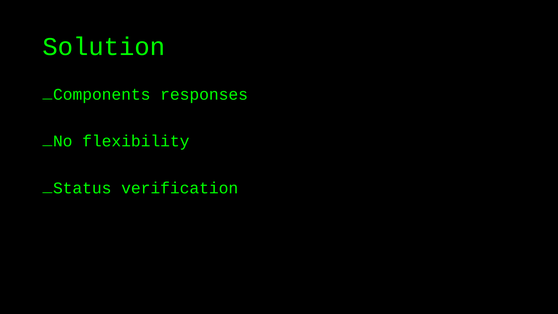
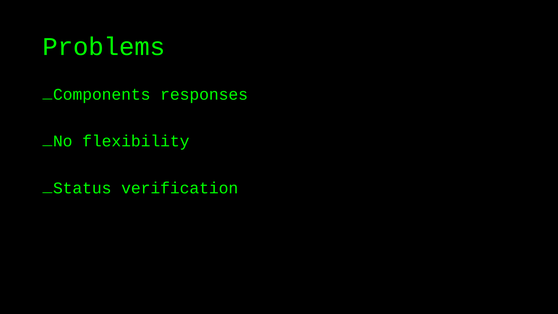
Solution: Solution -> Problems
